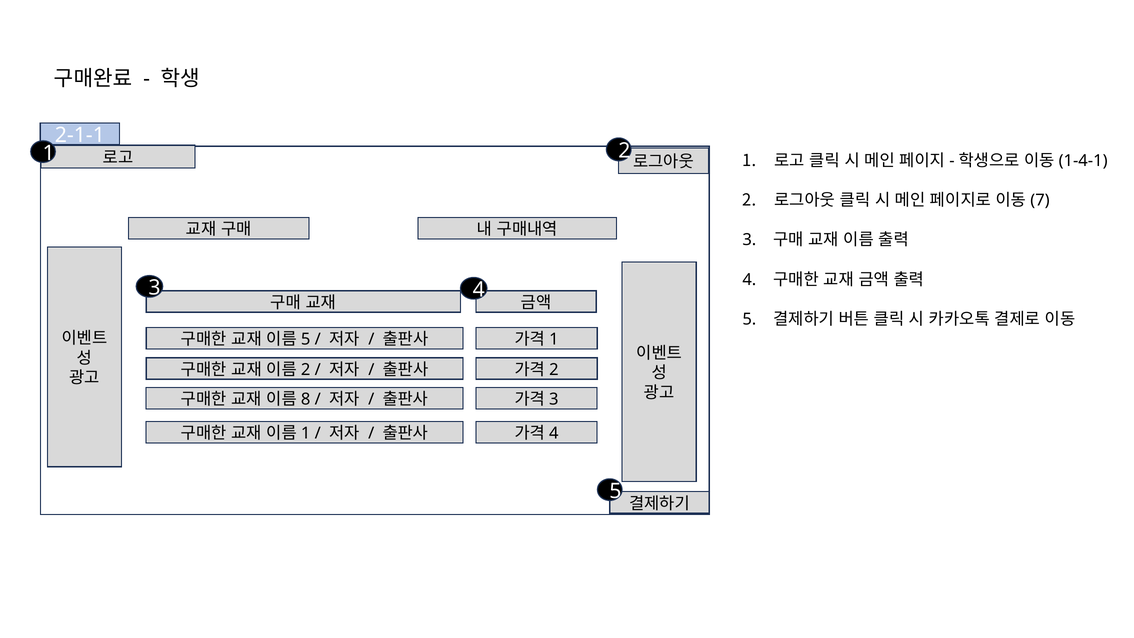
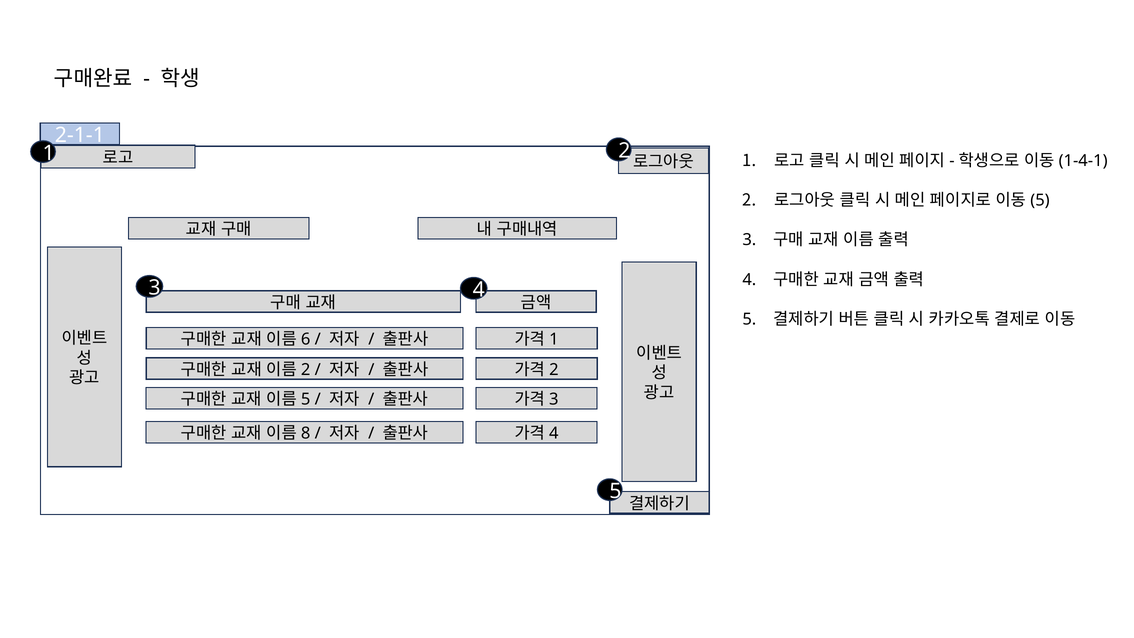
7 at (1040, 200): 7 -> 5
5 at (306, 339): 5 -> 6
8 at (306, 399): 8 -> 5
1 at (306, 433): 1 -> 8
